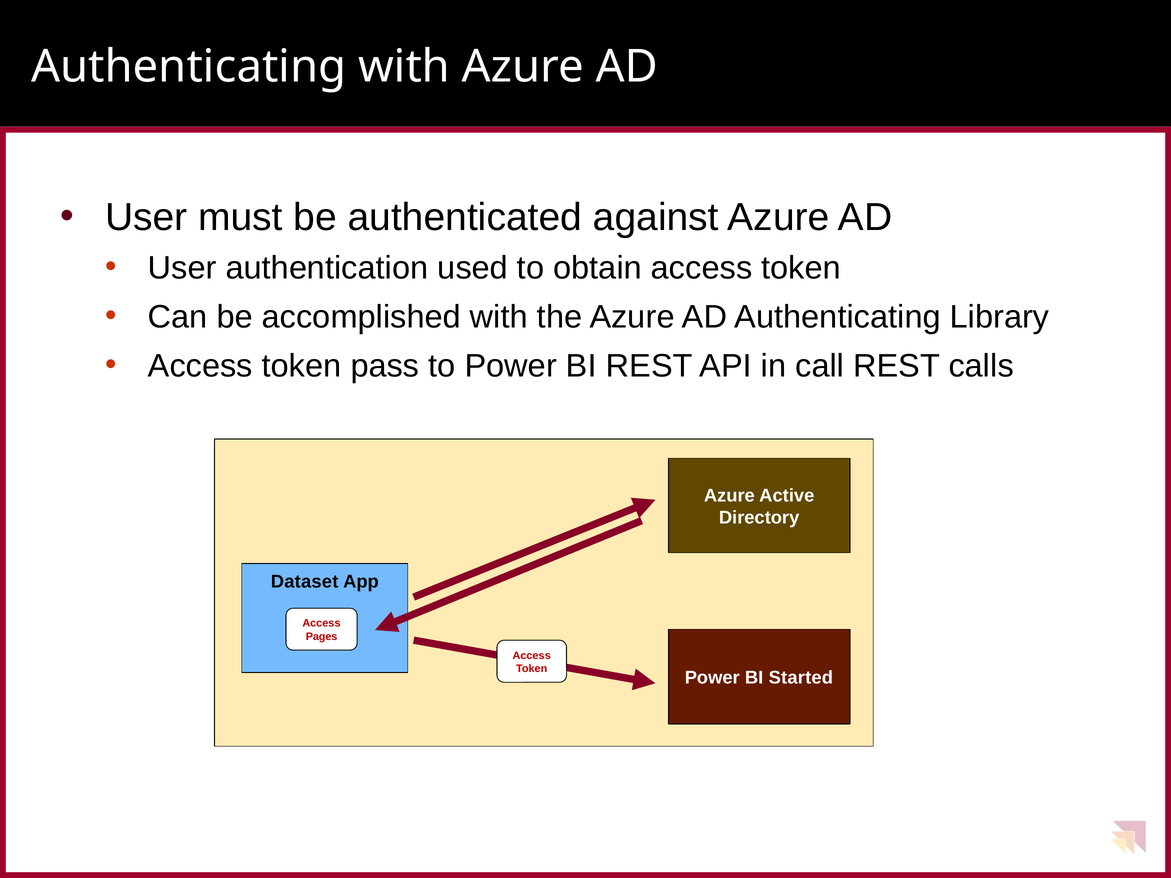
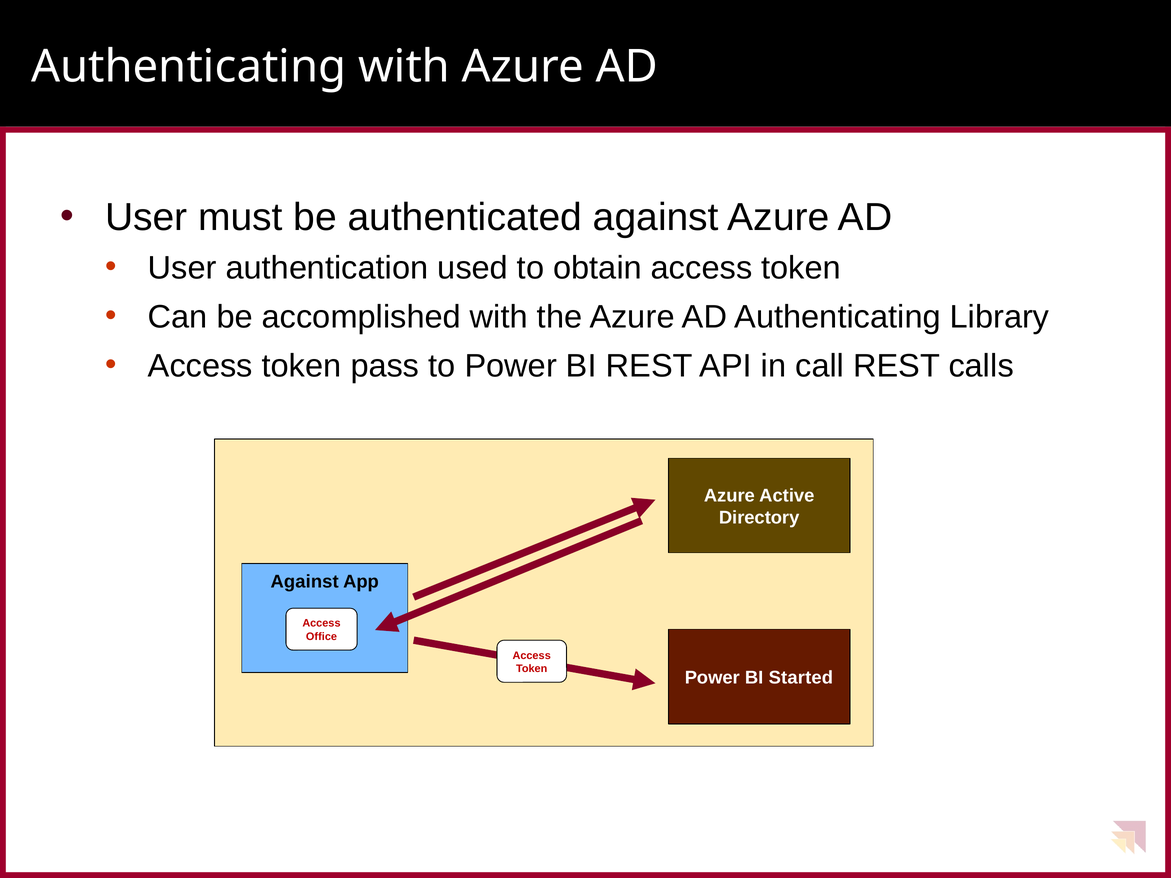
Dataset at (305, 582): Dataset -> Against
Pages: Pages -> Office
